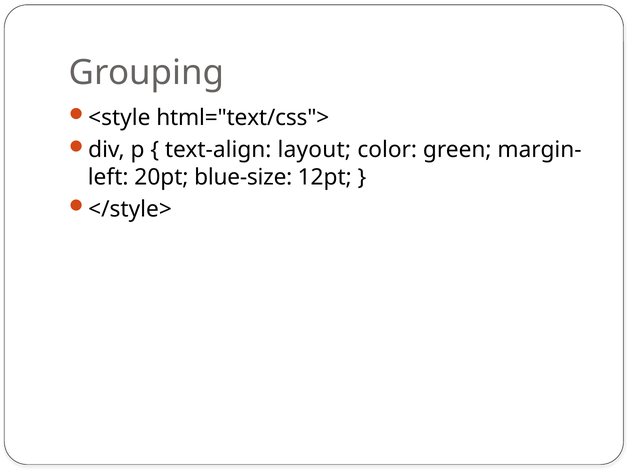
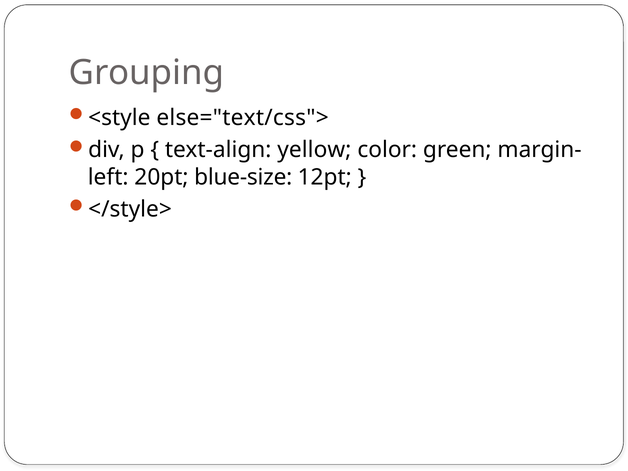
html="text/css">: html="text/css"> -> else="text/css">
layout: layout -> yellow
